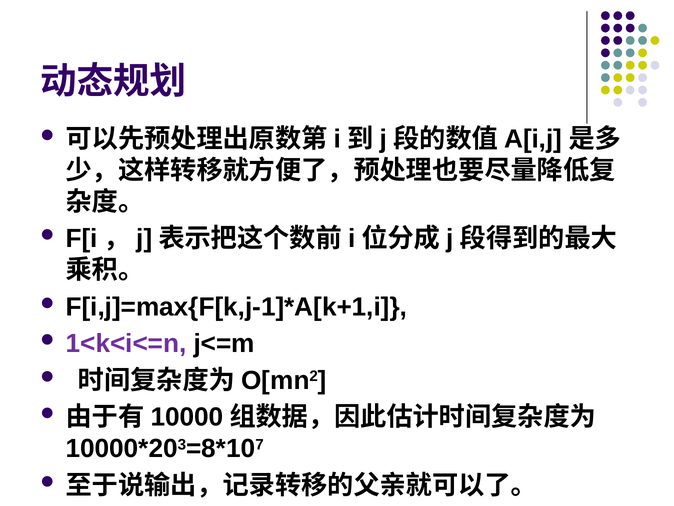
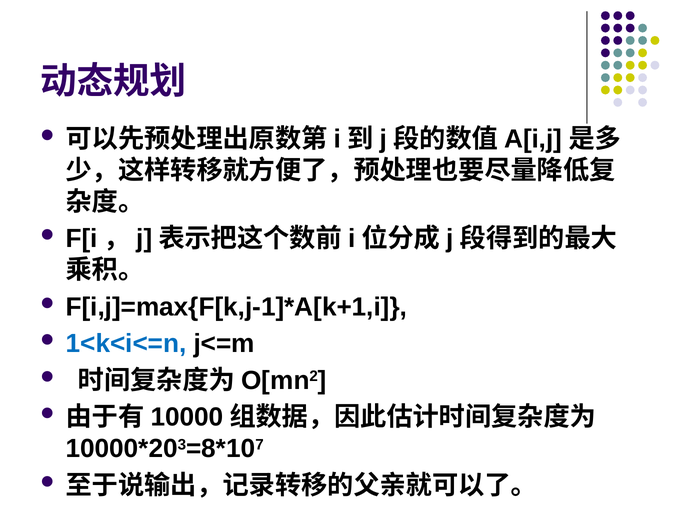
1<k<i<=n colour: purple -> blue
